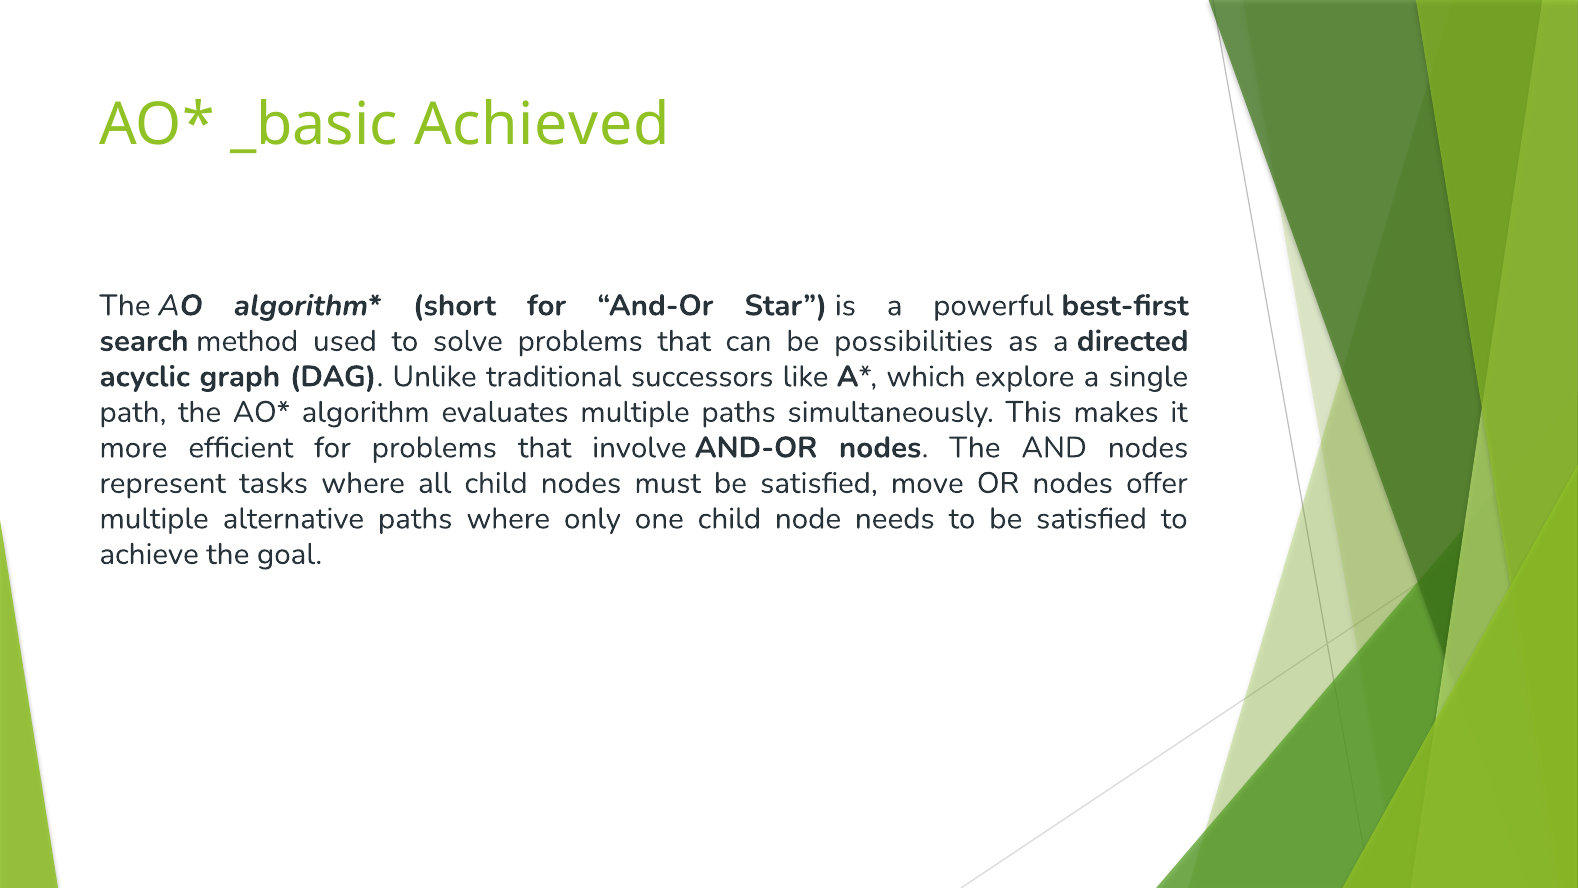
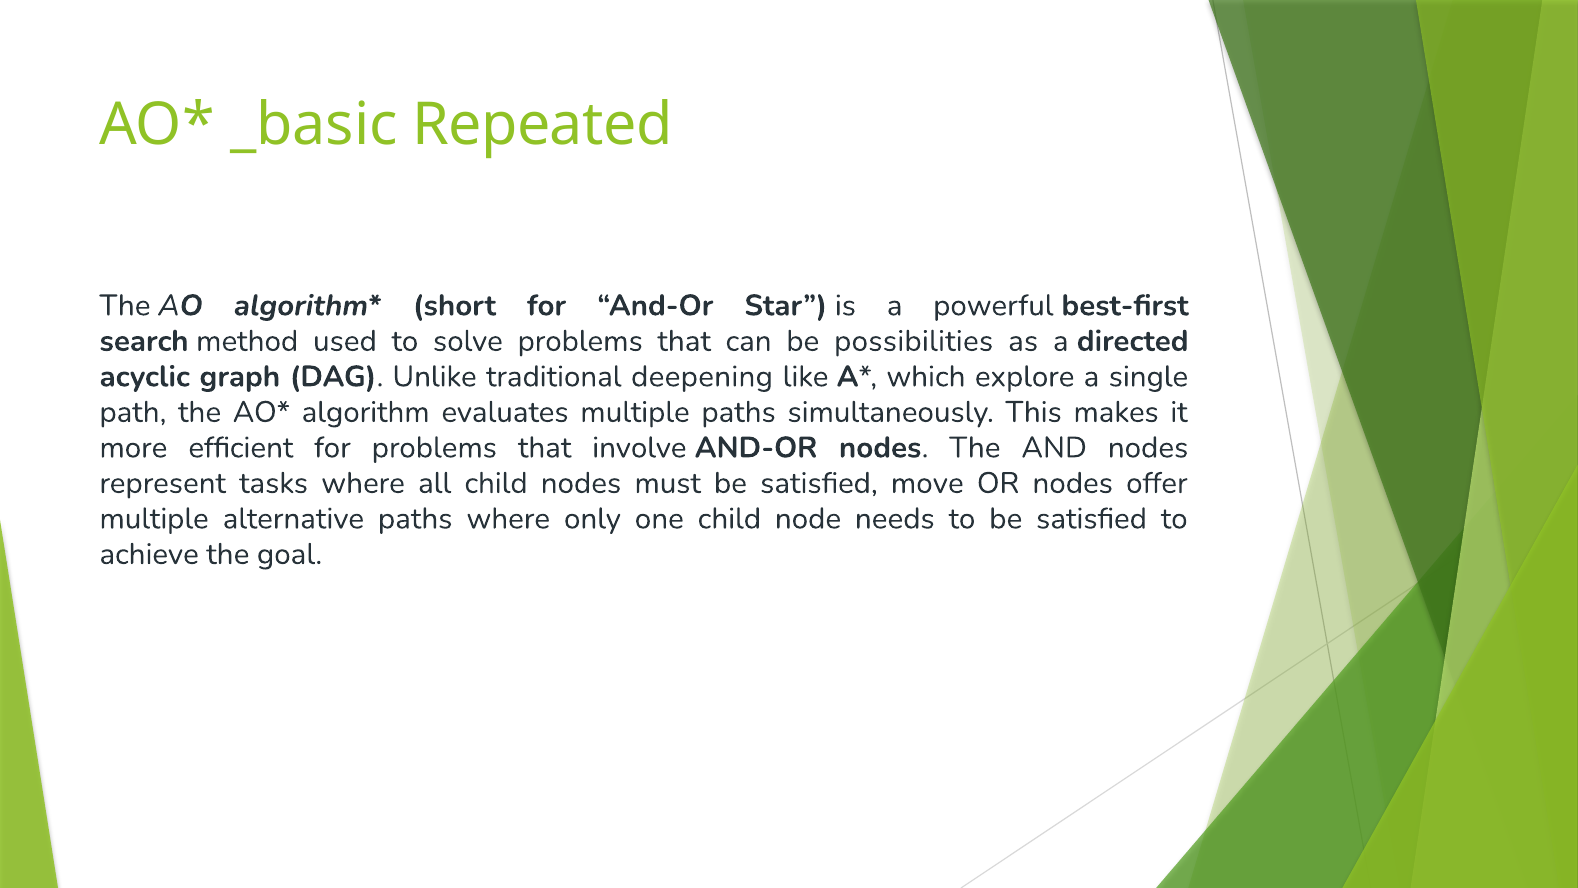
Achieved: Achieved -> Repeated
successors: successors -> deepening
